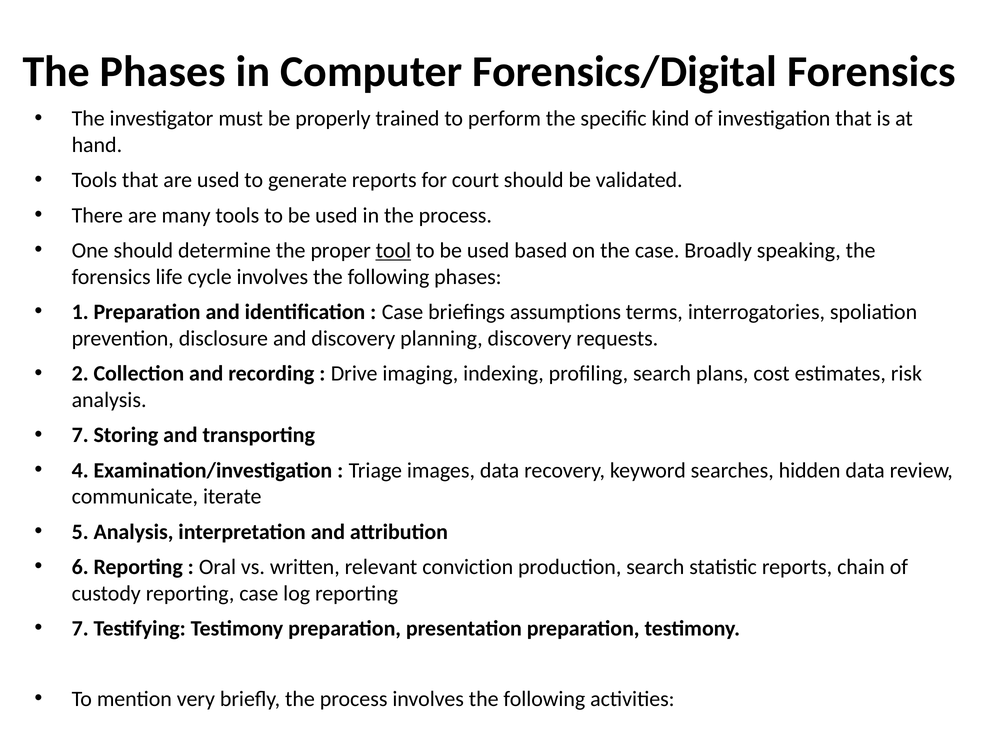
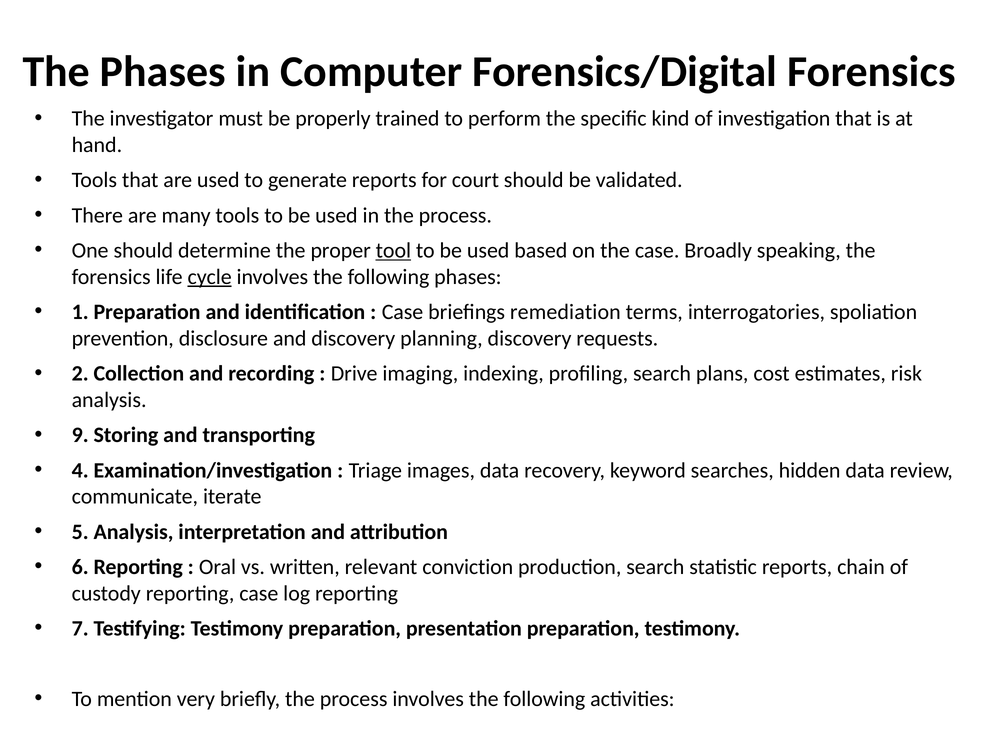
cycle underline: none -> present
assumptions: assumptions -> remediation
7 at (80, 435): 7 -> 9
